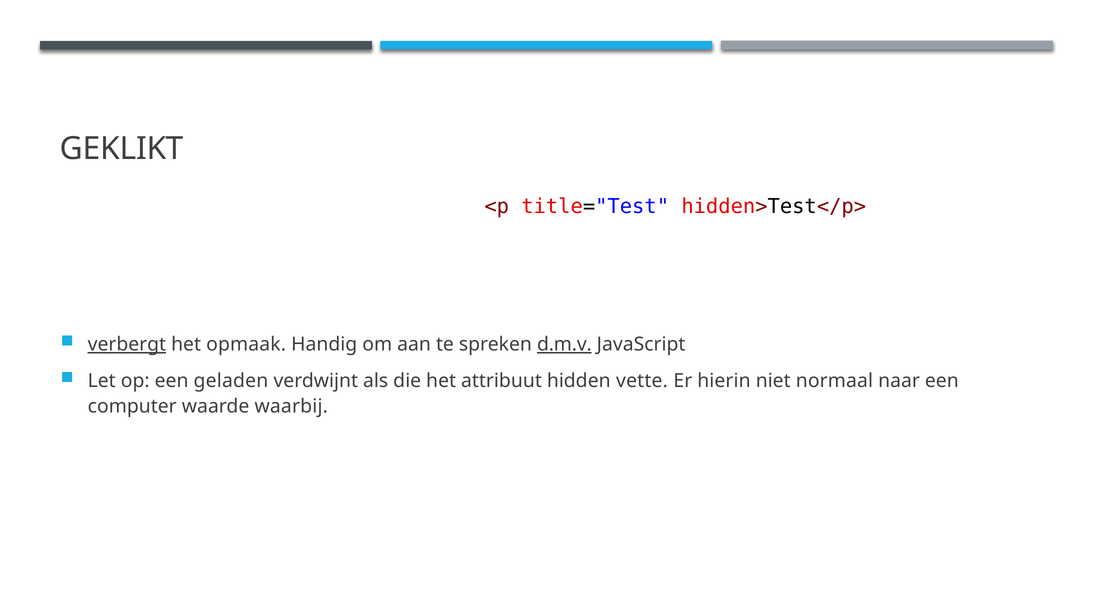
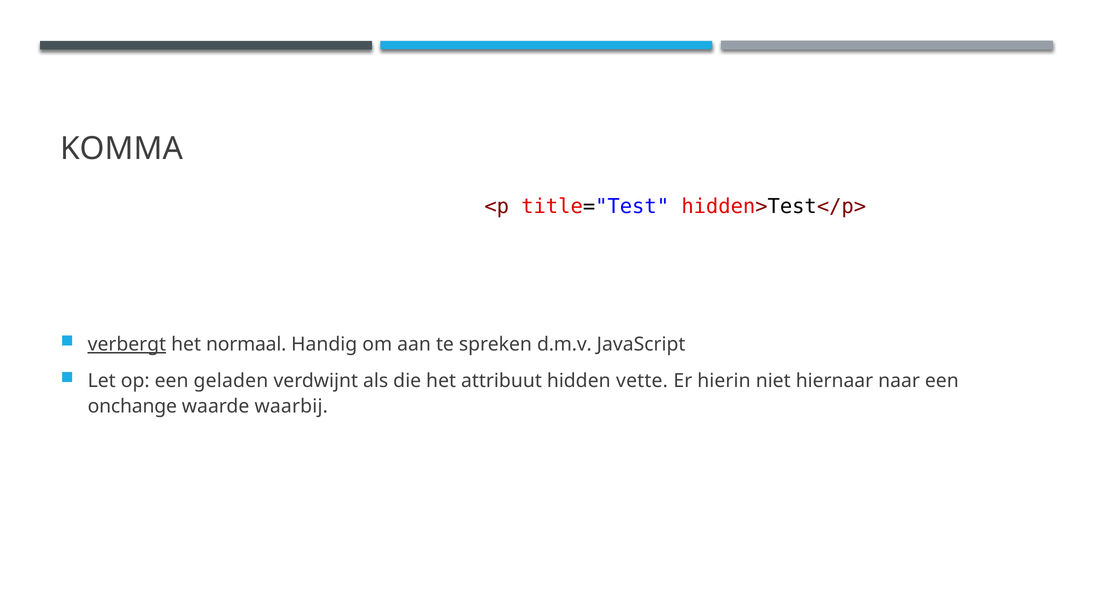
GEKLIKT: GEKLIKT -> KOMMA
opmaak: opmaak -> normaal
d.m.v underline: present -> none
normaal: normaal -> hiernaar
computer: computer -> onchange
